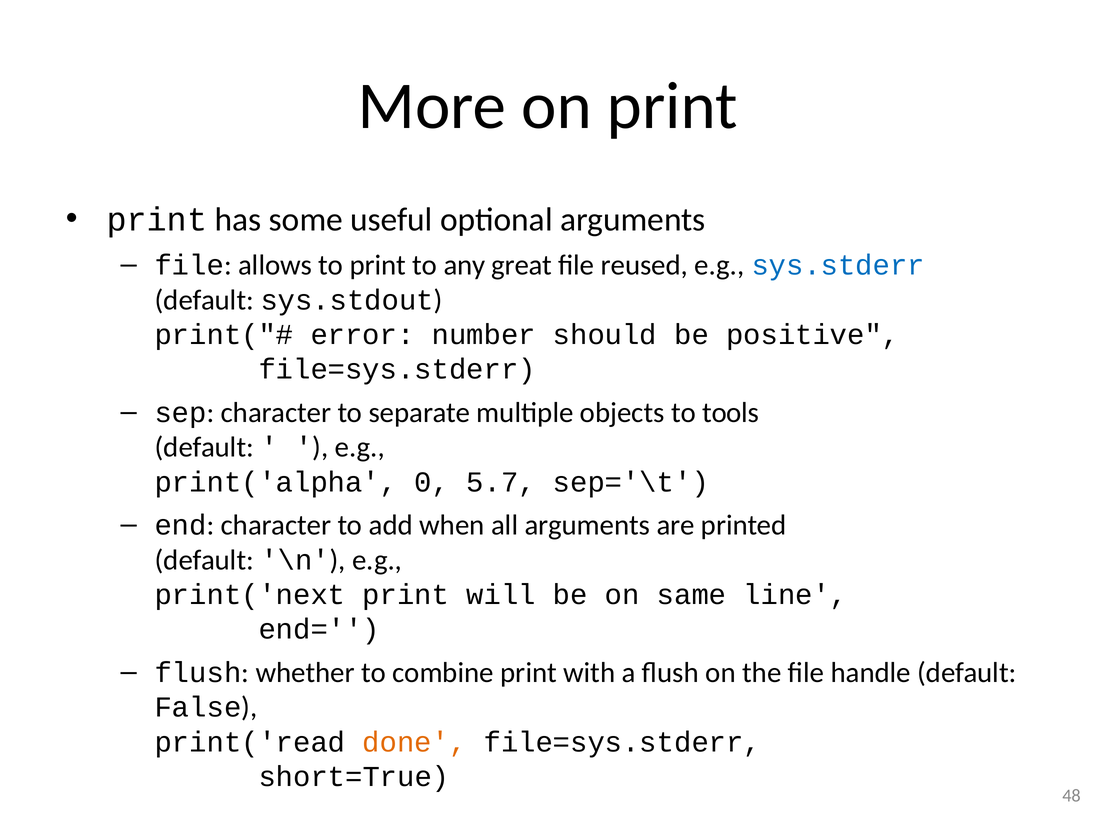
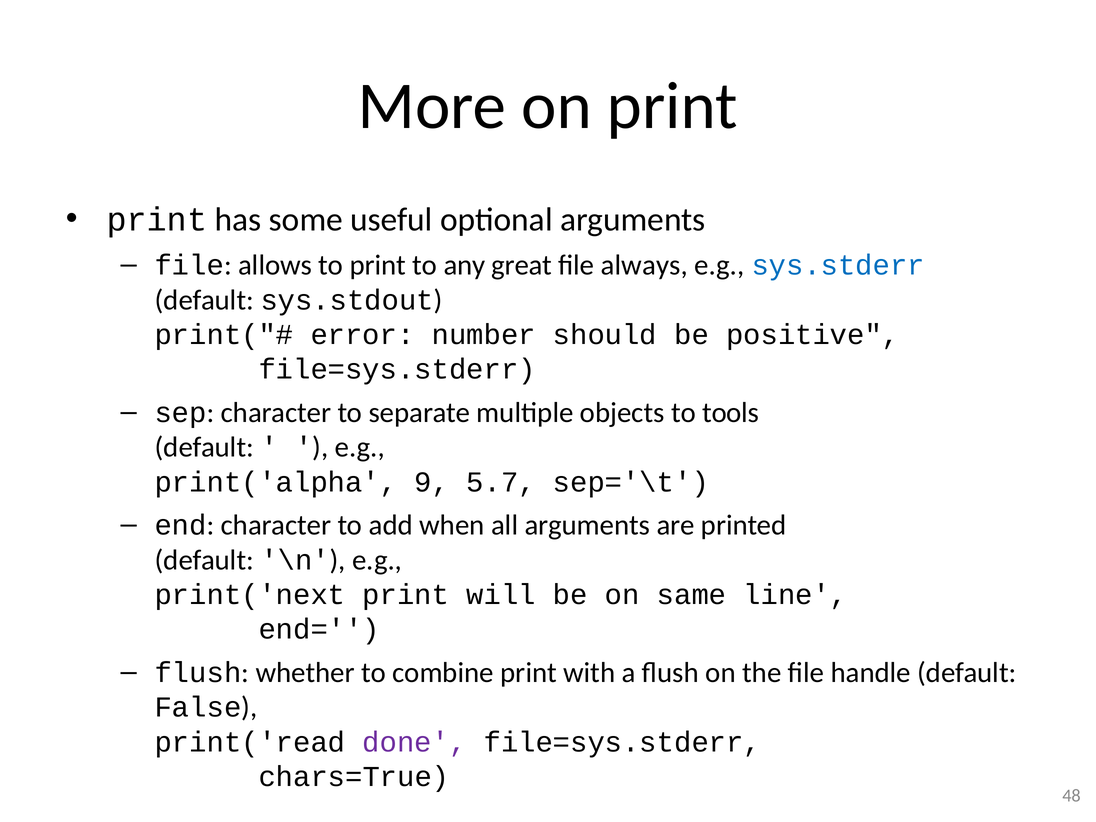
reused: reused -> always
0: 0 -> 9
done colour: orange -> purple
short=True: short=True -> chars=True
